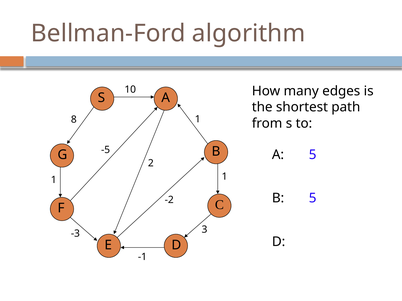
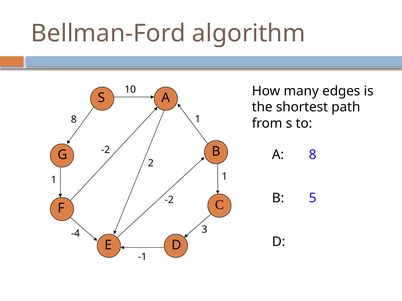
-5 at (106, 150): -5 -> -2
A 5: 5 -> 8
-3: -3 -> -4
